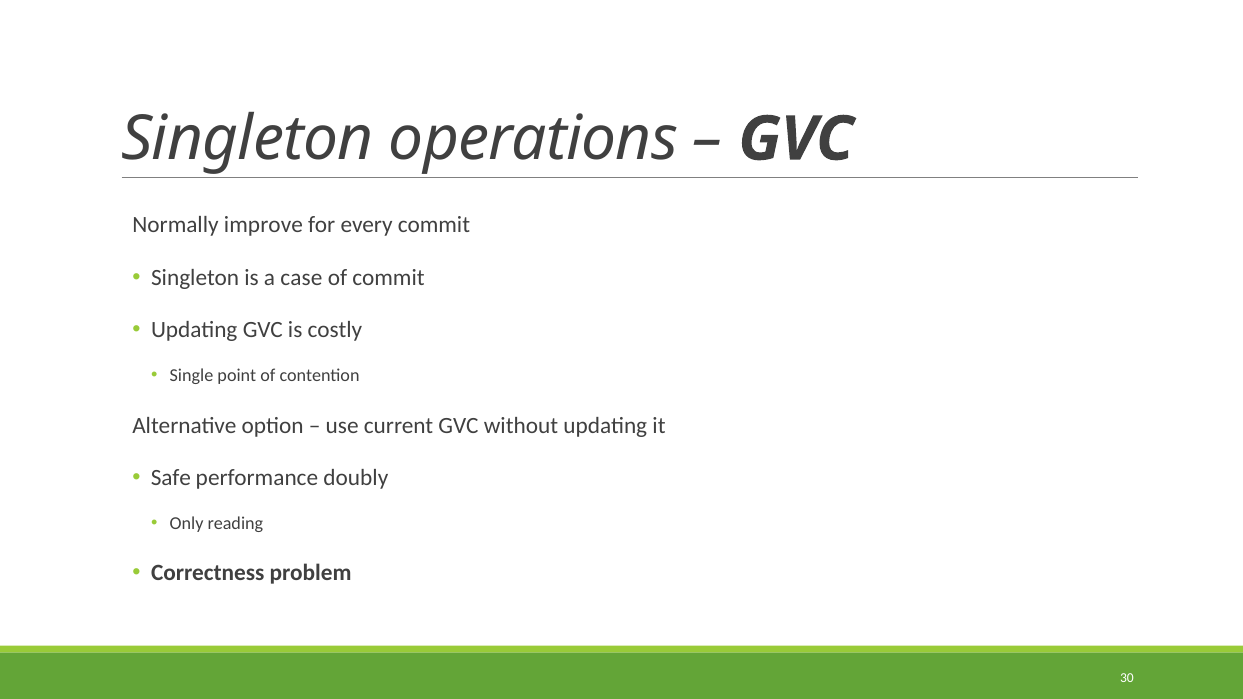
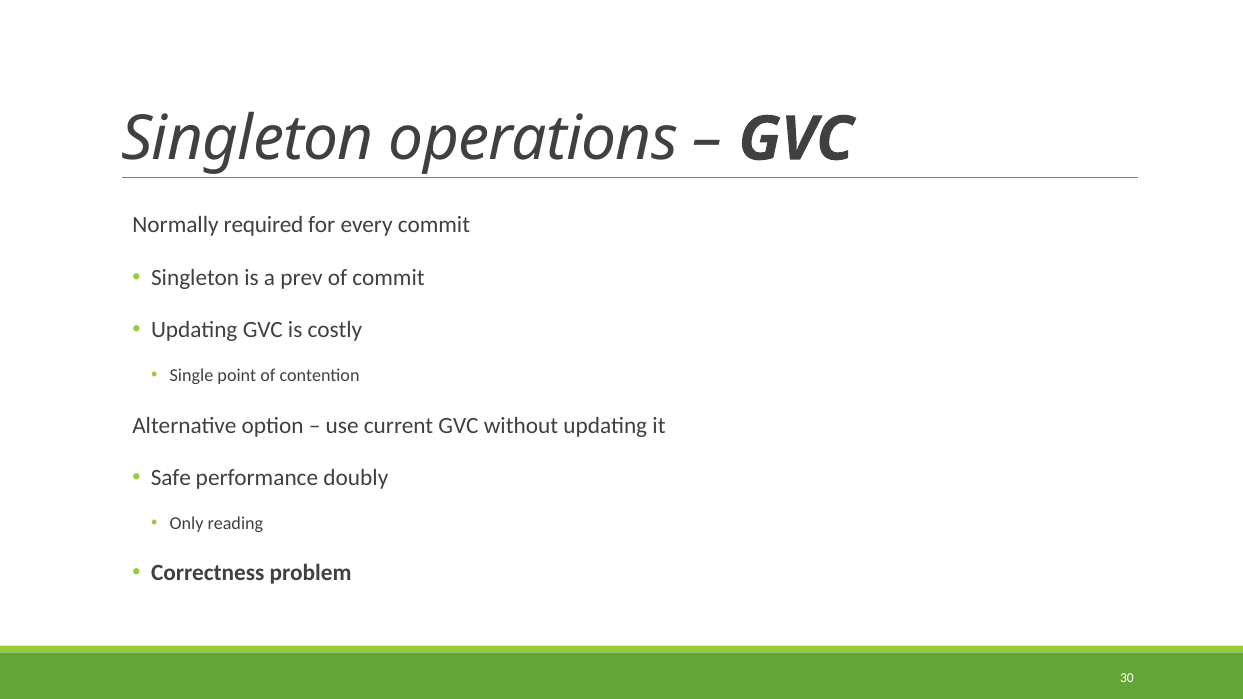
improve: improve -> required
case: case -> prev
